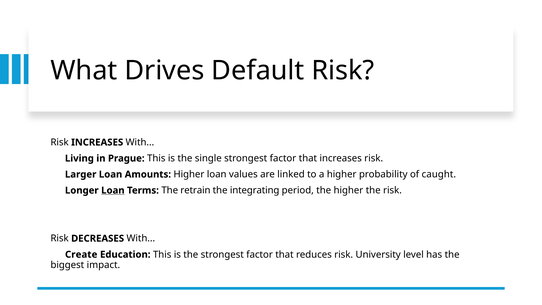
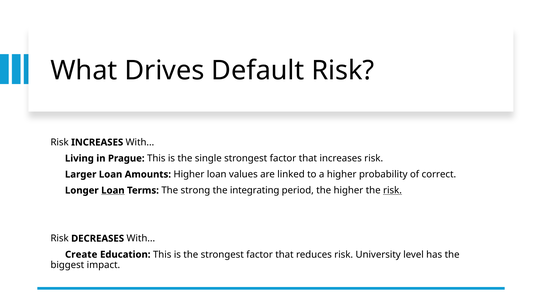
caught: caught -> correct
retrain: retrain -> strong
risk at (392, 190) underline: none -> present
